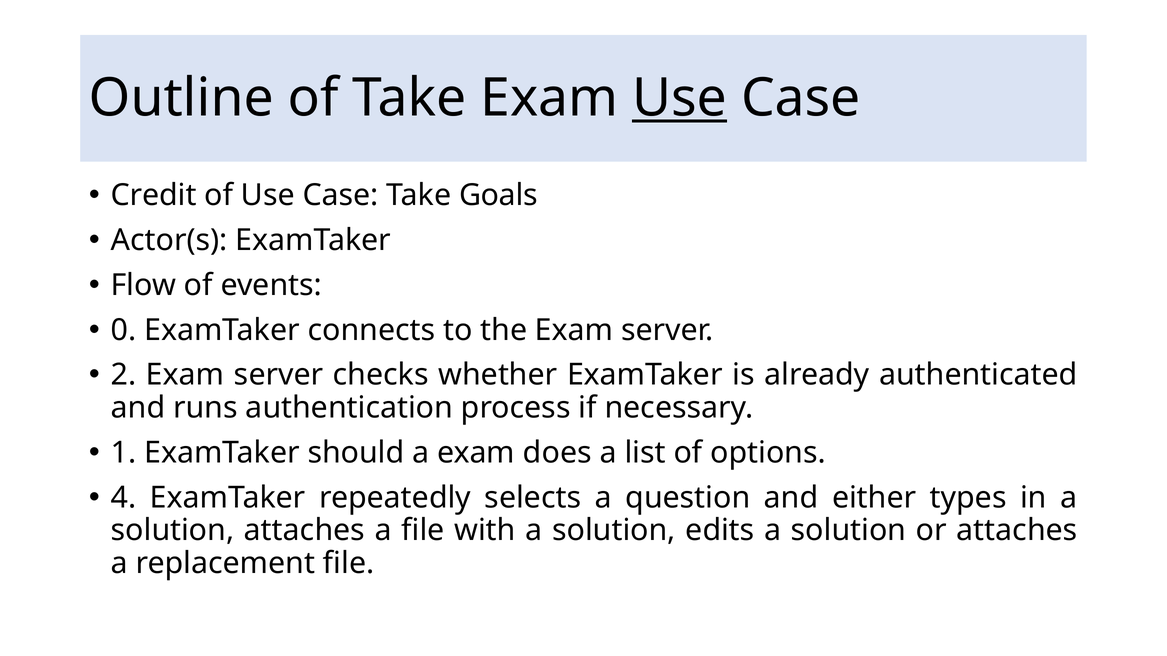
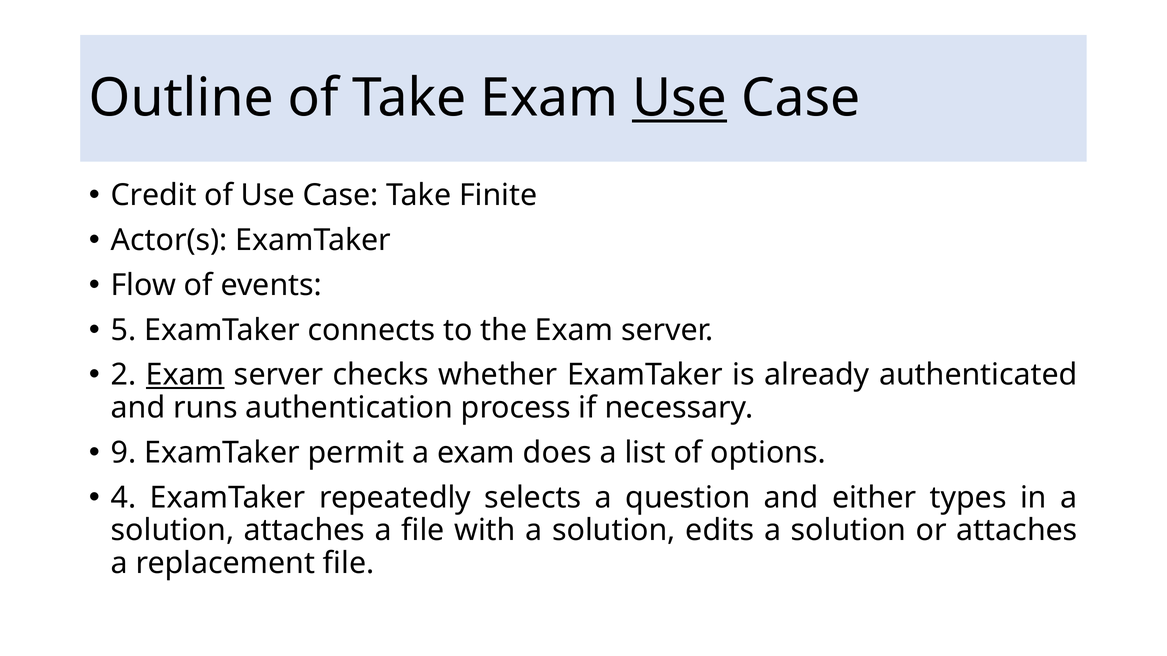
Goals: Goals -> Finite
0: 0 -> 5
Exam at (185, 375) underline: none -> present
1: 1 -> 9
should: should -> permit
